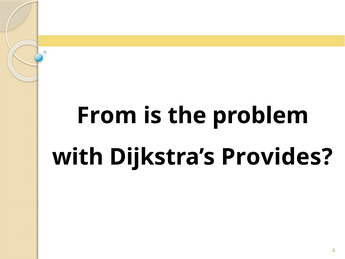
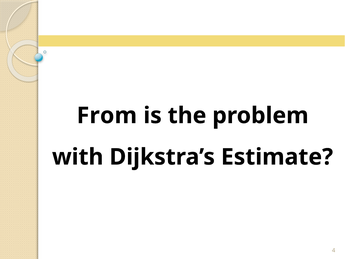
Provides: Provides -> Estimate
